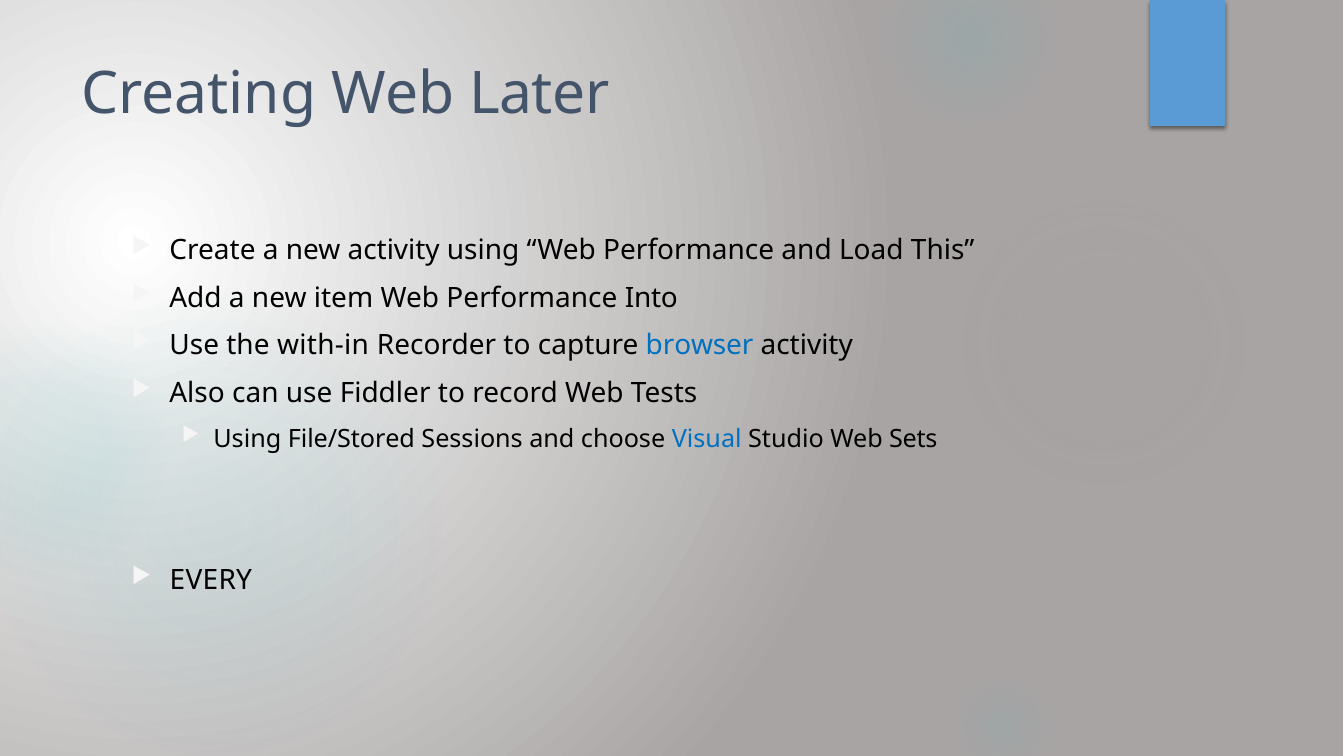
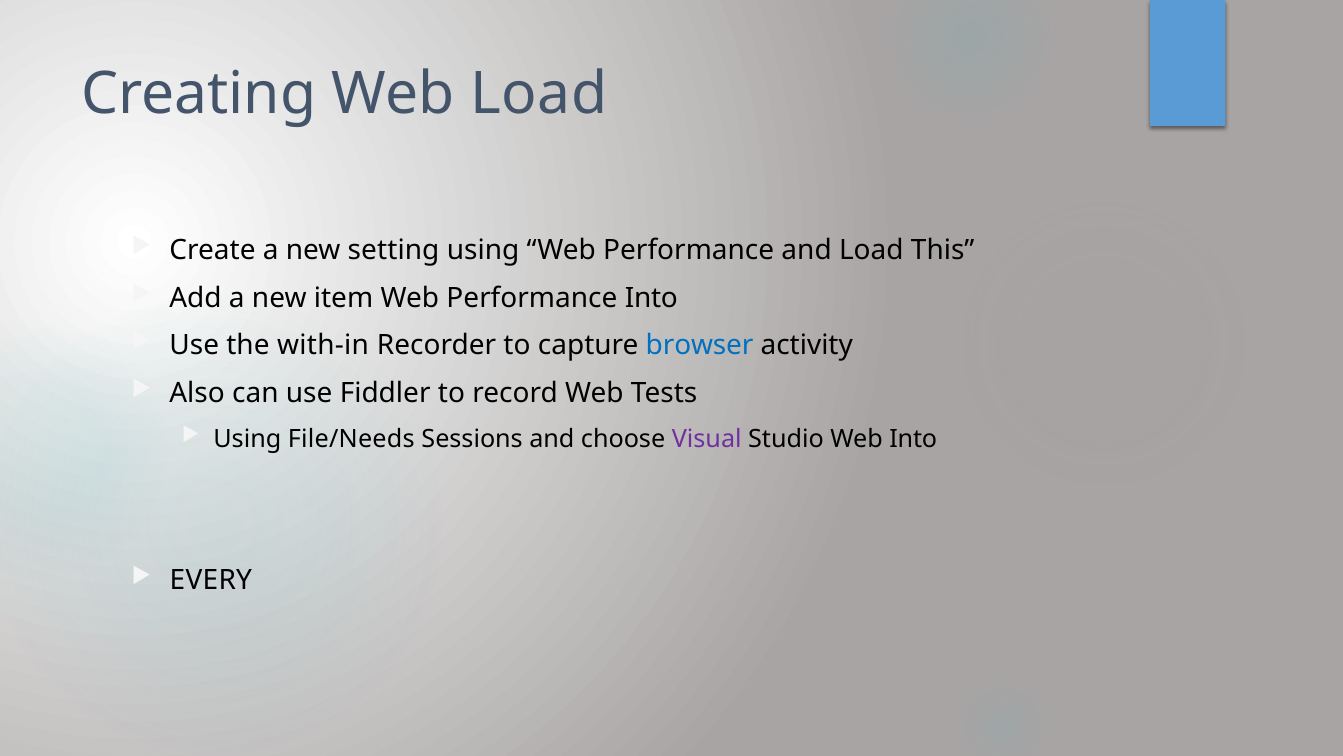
Web Later: Later -> Load
new activity: activity -> setting
File/Stored: File/Stored -> File/Needs
Visual colour: blue -> purple
Web Sets: Sets -> Into
